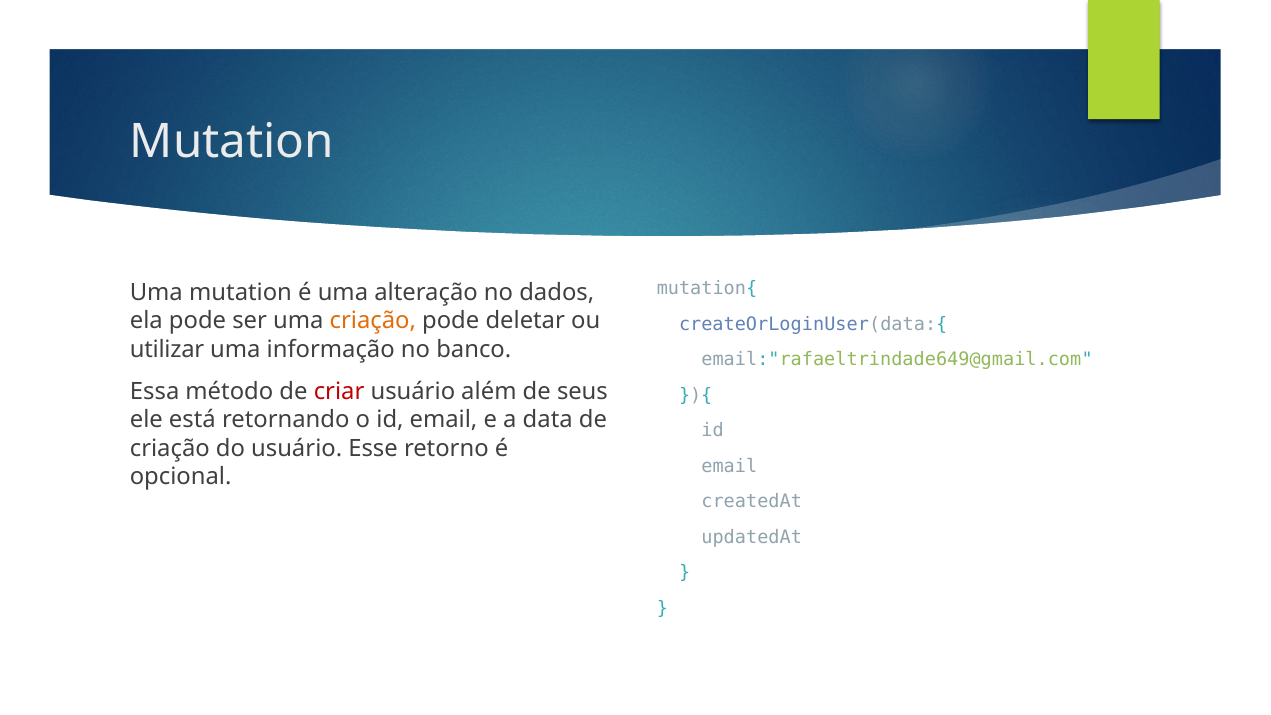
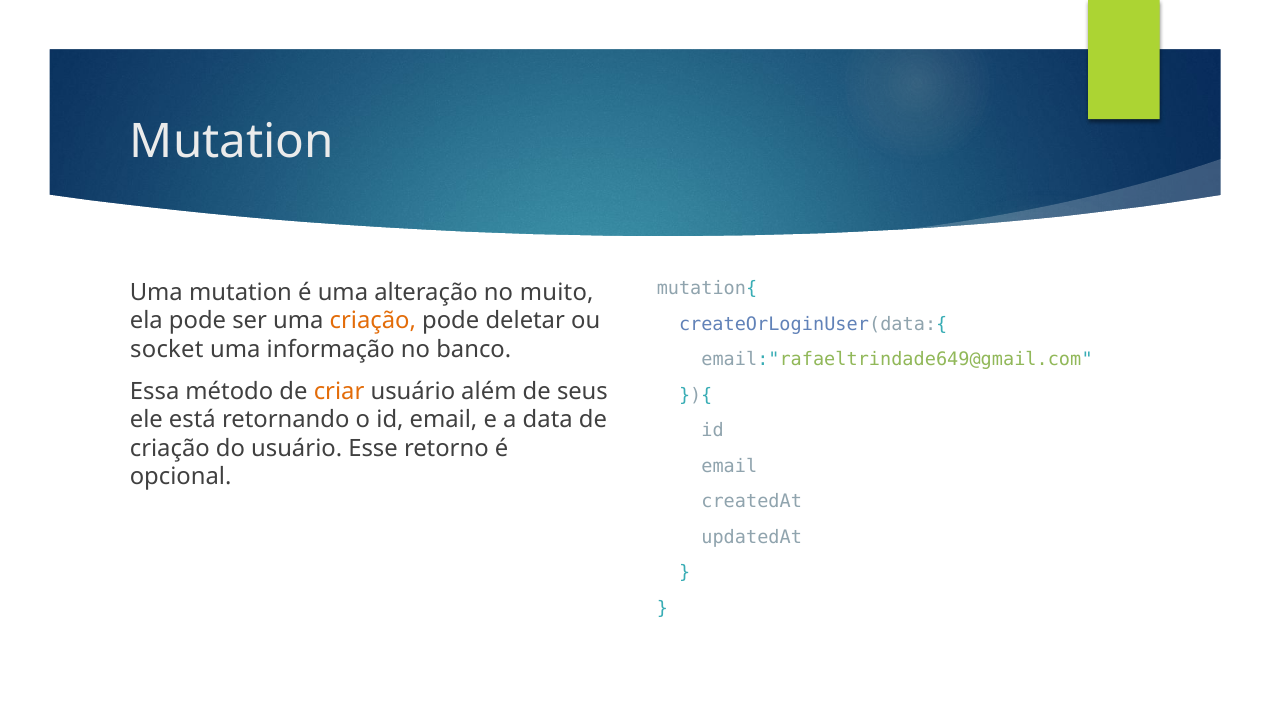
dados: dados -> muito
utilizar: utilizar -> socket
criar colour: red -> orange
